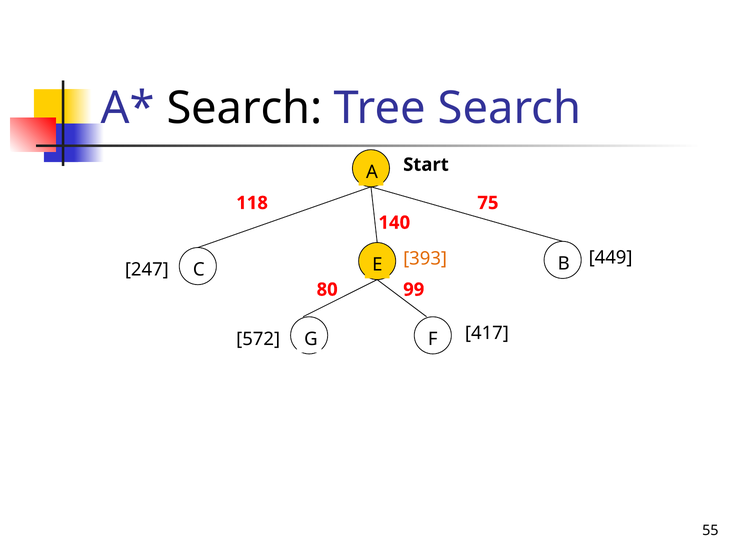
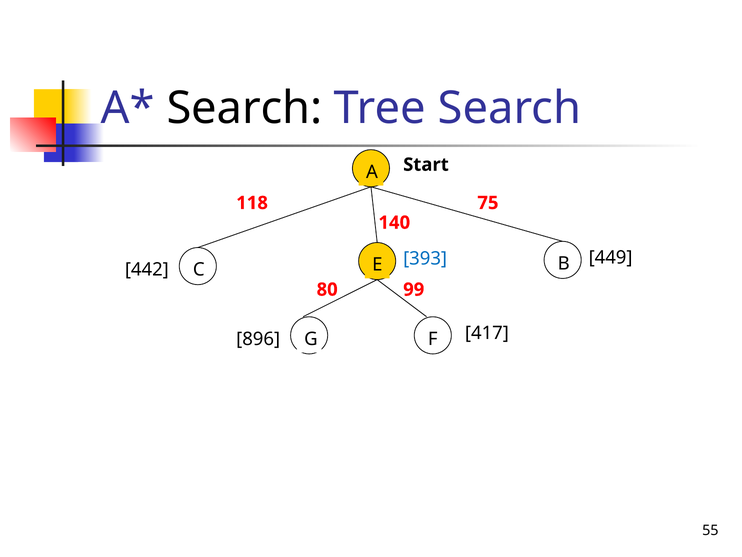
393 colour: orange -> blue
247: 247 -> 442
572: 572 -> 896
